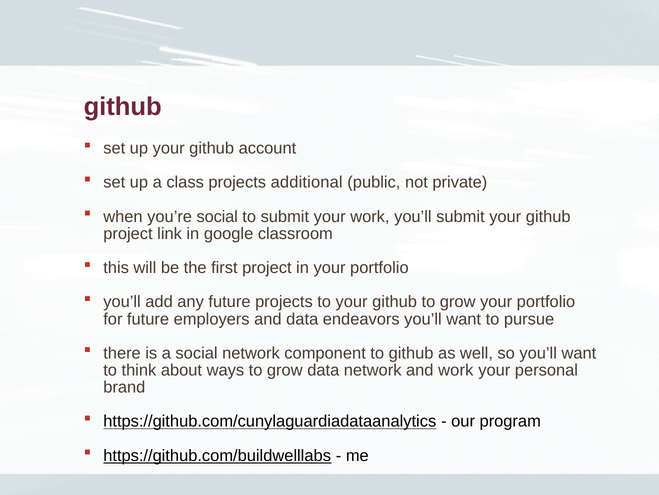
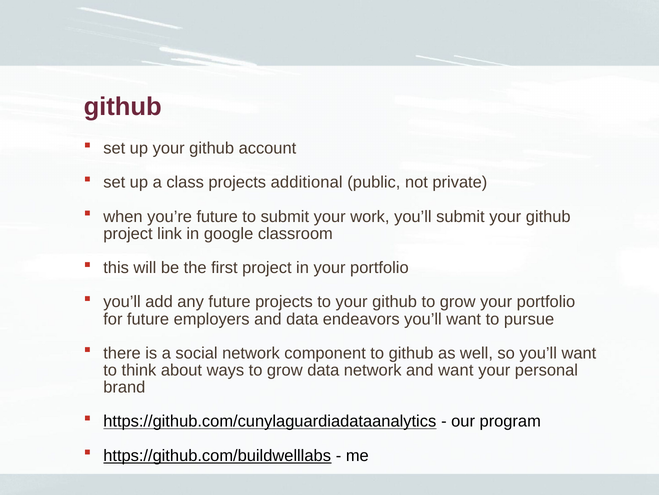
you’re social: social -> future
and work: work -> want
